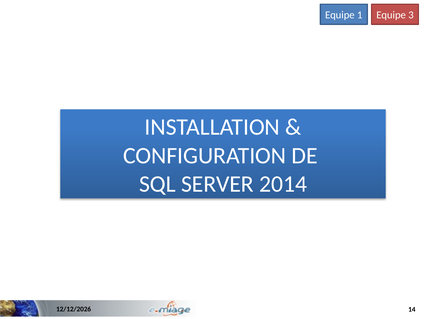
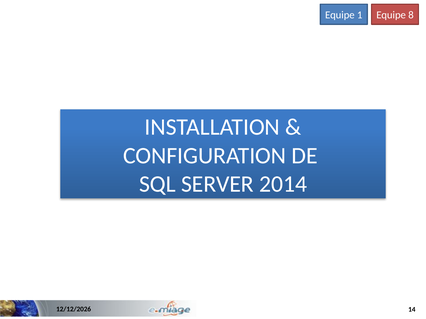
3: 3 -> 8
